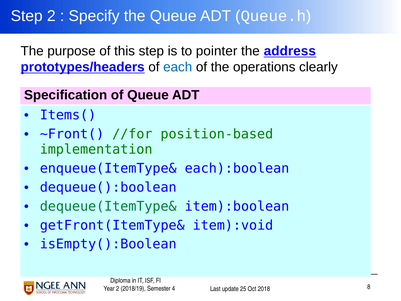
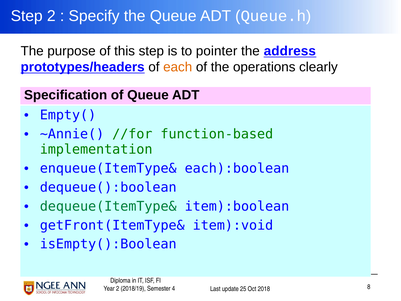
each colour: blue -> orange
Items(: Items( -> Empty(
~Front(: ~Front( -> ~Annie(
position-based: position-based -> function-based
